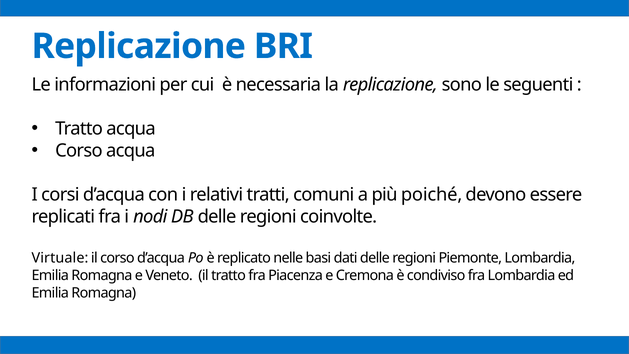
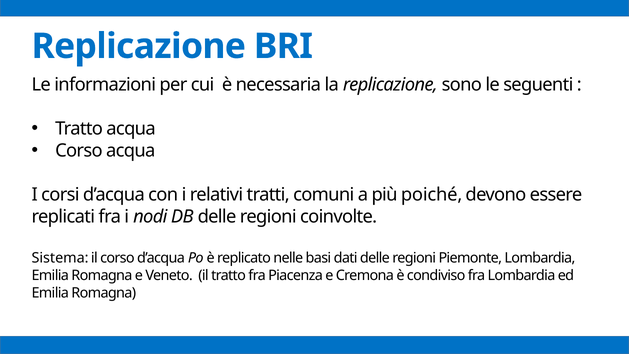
Virtuale: Virtuale -> Sistema
